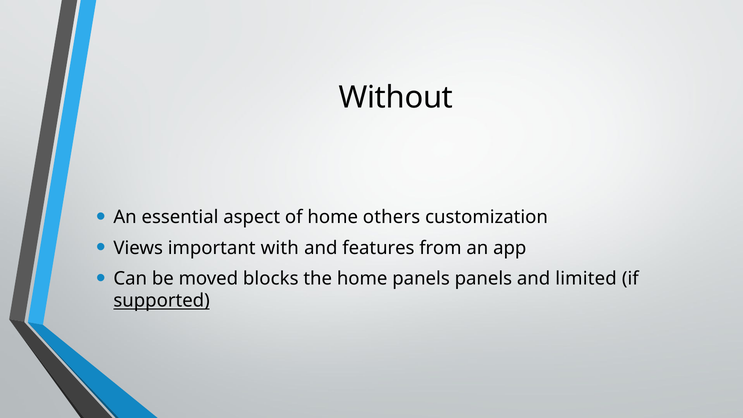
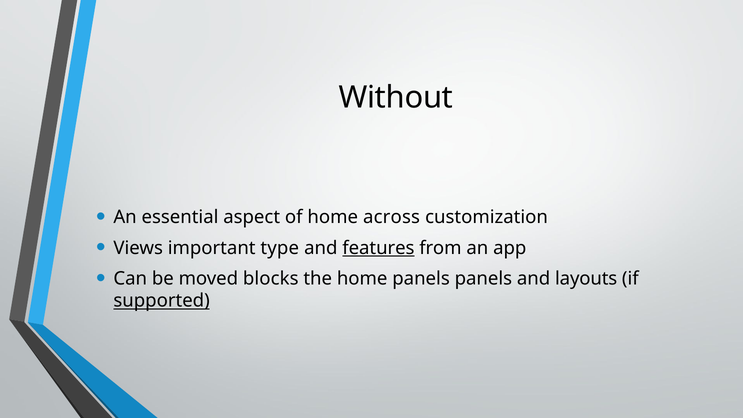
others: others -> across
with: with -> type
features underline: none -> present
limited: limited -> layouts
